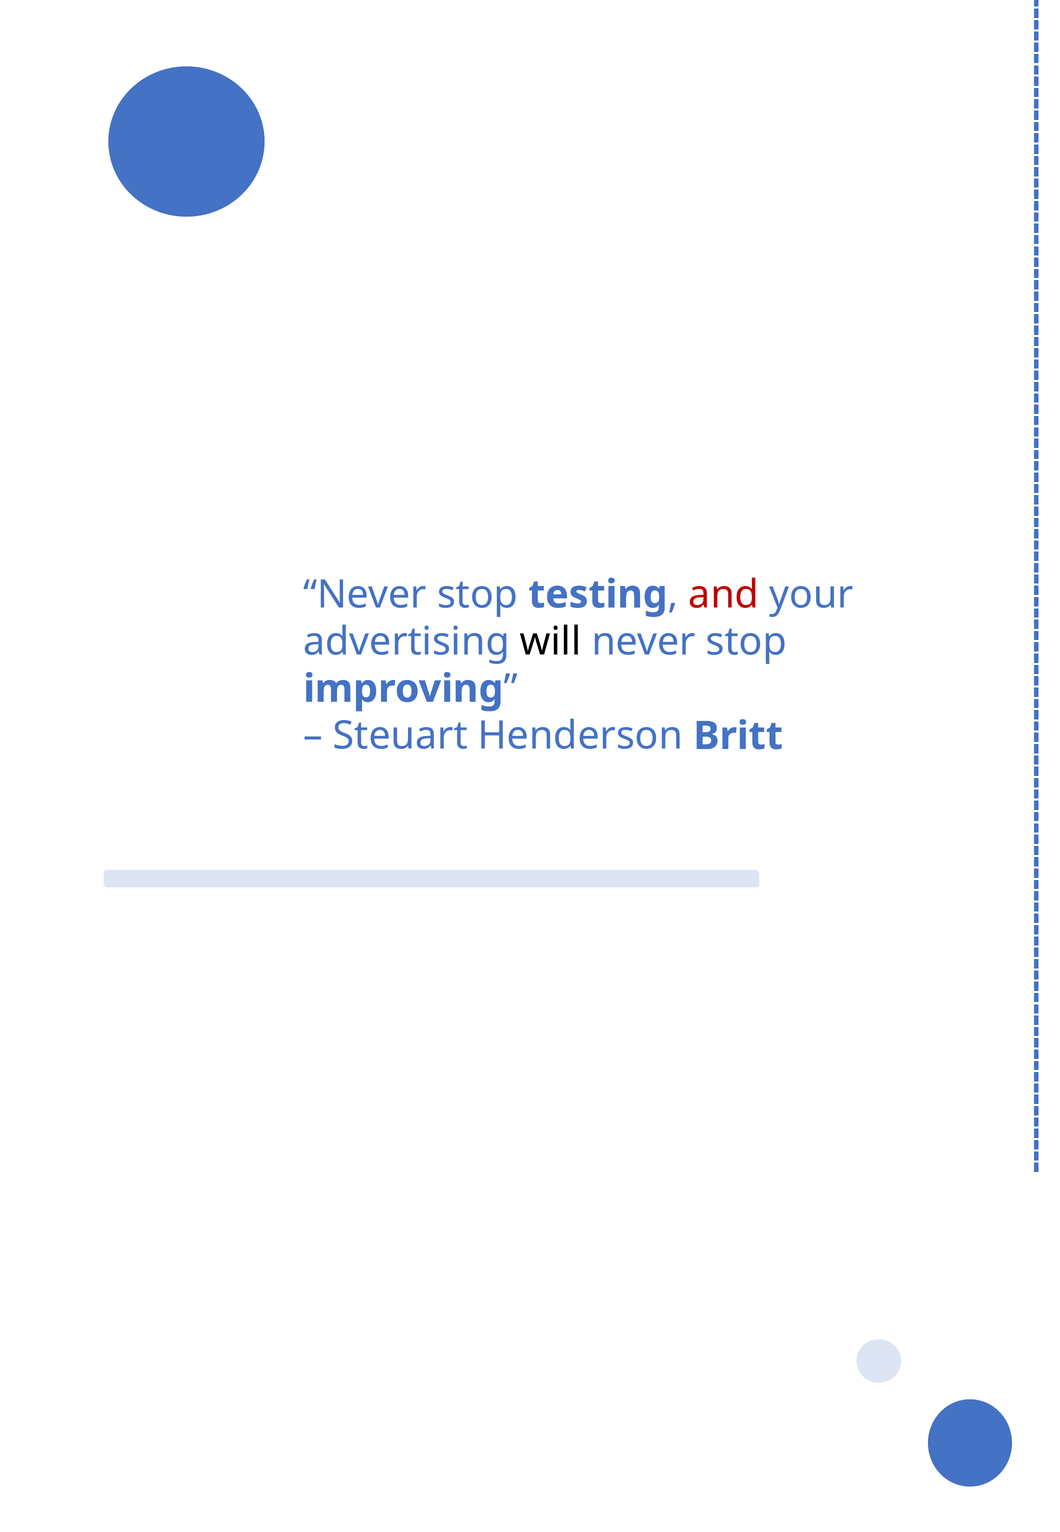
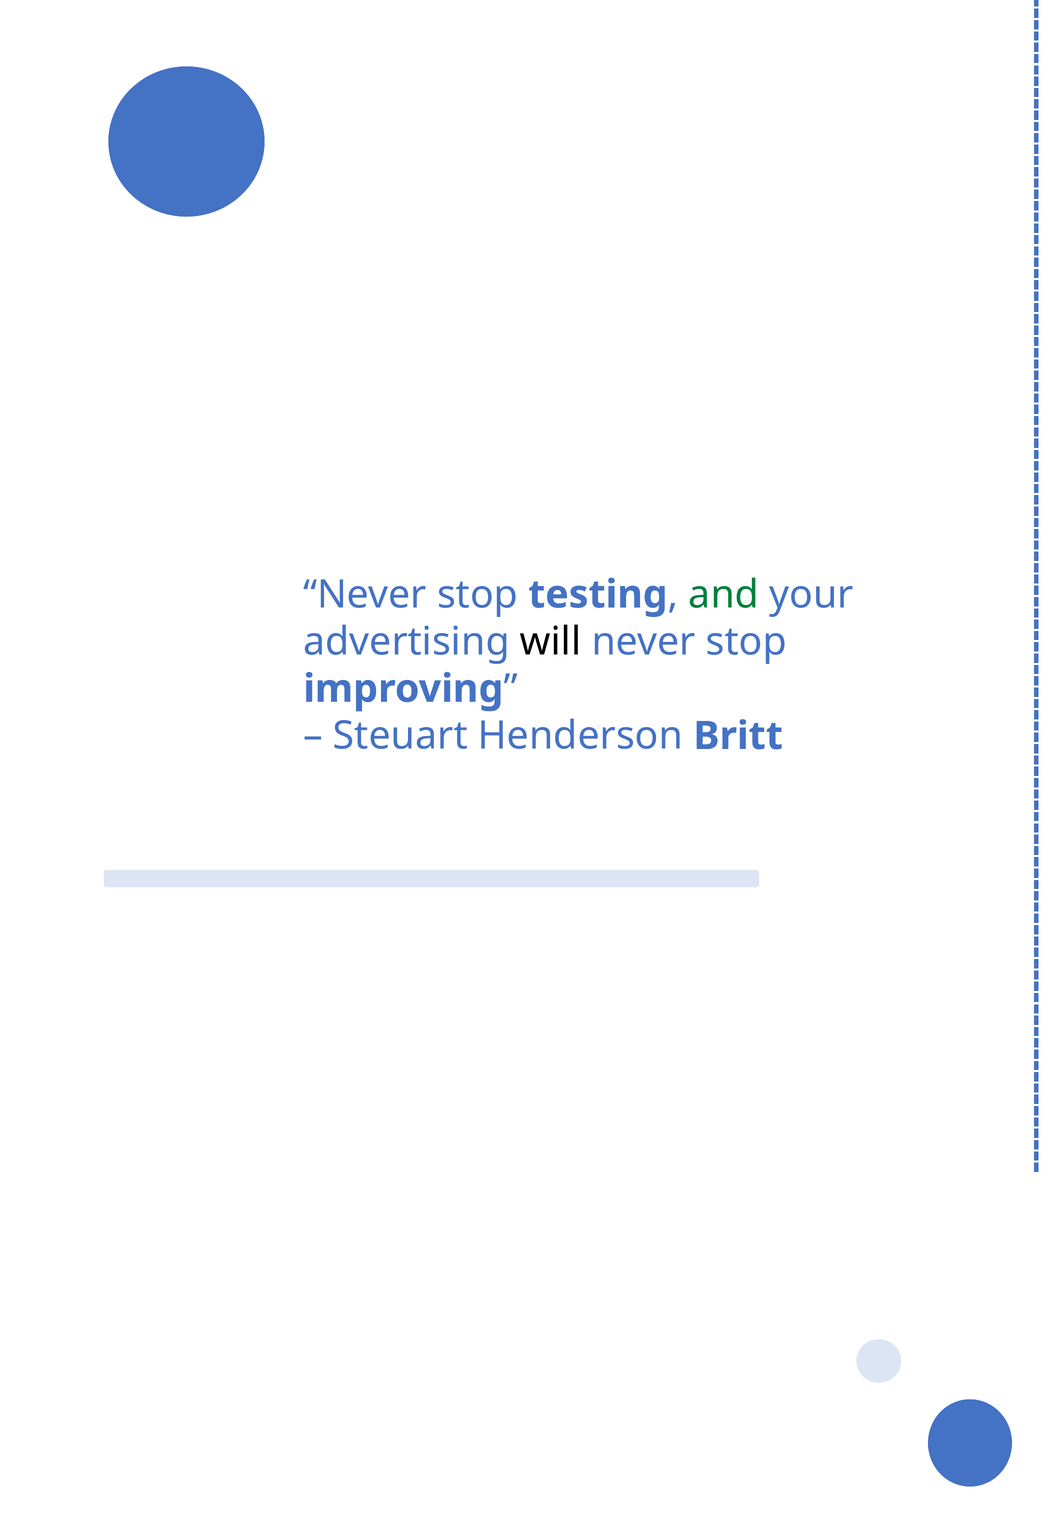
and colour: red -> green
